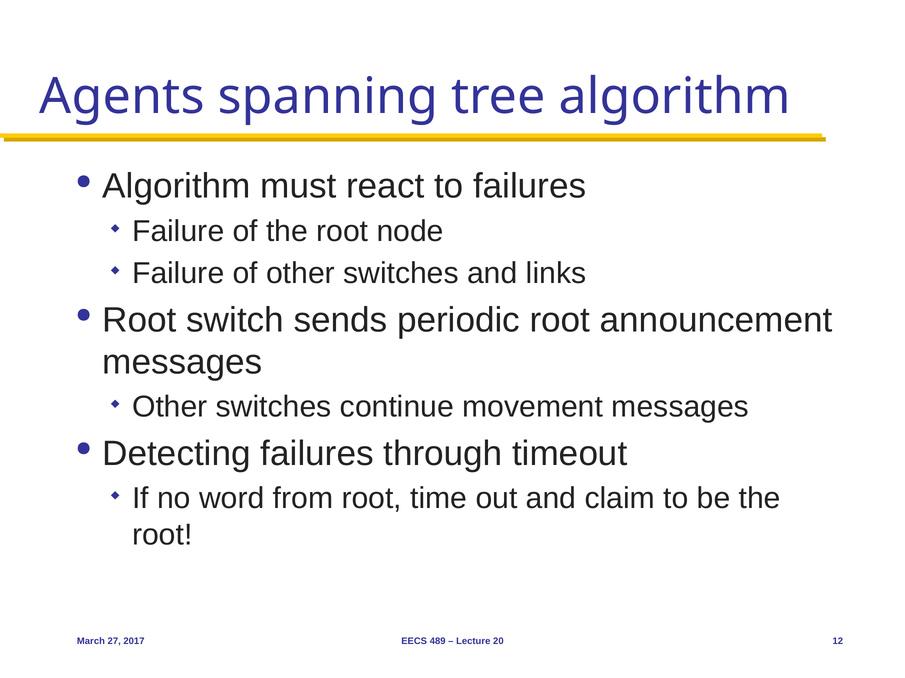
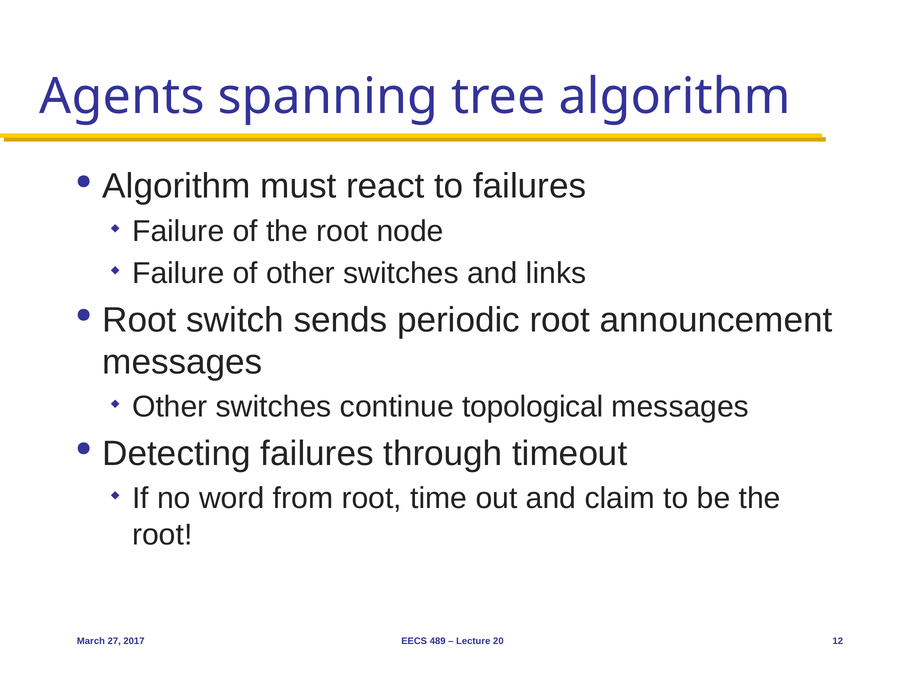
movement: movement -> topological
